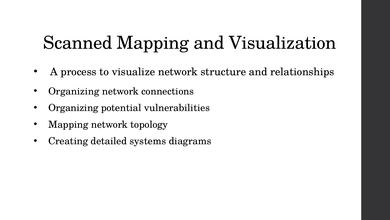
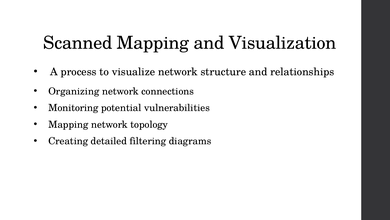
Organizing at (73, 108): Organizing -> Monitoring
systems: systems -> filtering
